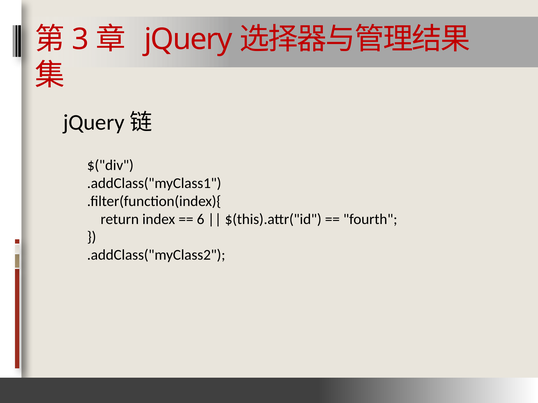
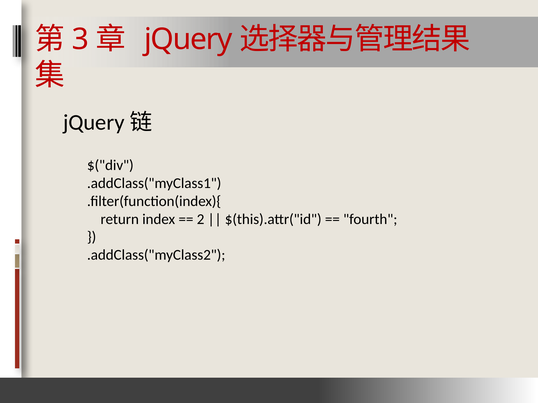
6: 6 -> 2
